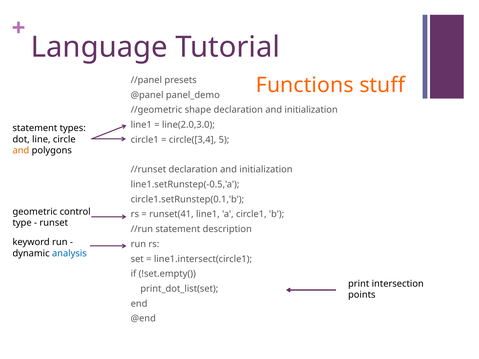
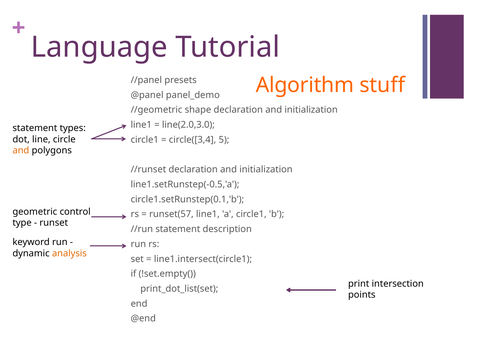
Functions: Functions -> Algorithm
runset(41: runset(41 -> runset(57
analysis colour: blue -> orange
